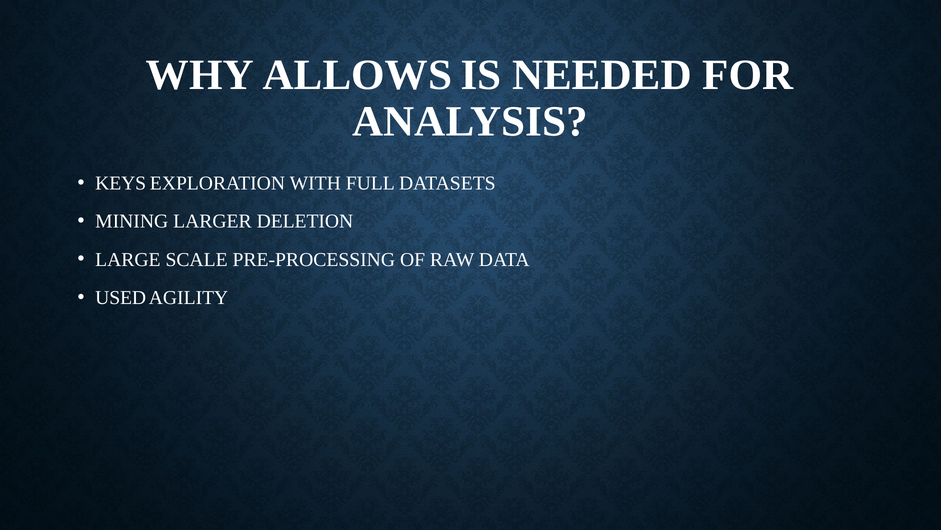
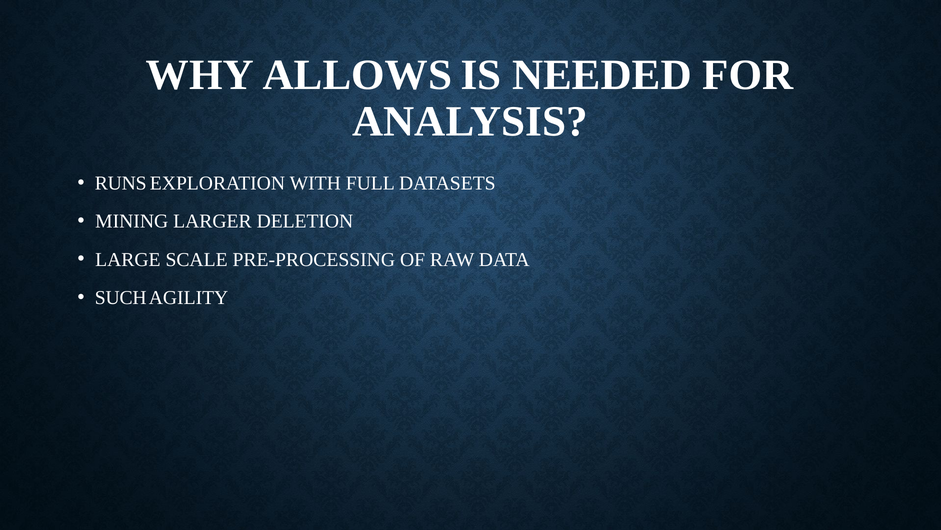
KEYS: KEYS -> RUNS
USED: USED -> SUCH
